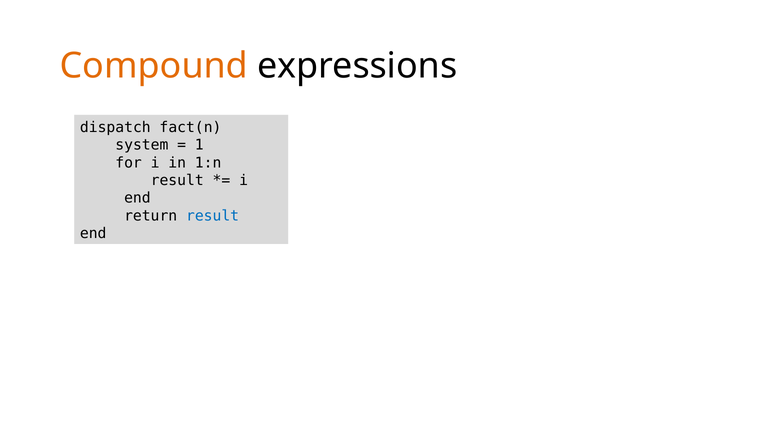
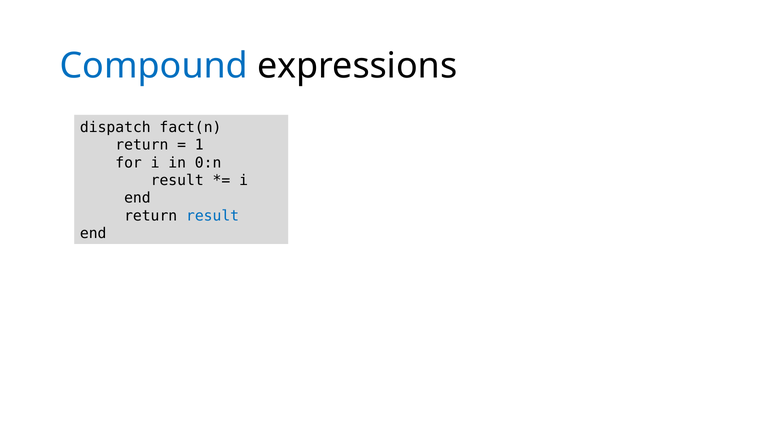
Compound colour: orange -> blue
system at (142, 145): system -> return
1:n: 1:n -> 0:n
